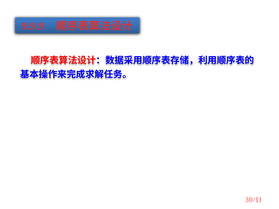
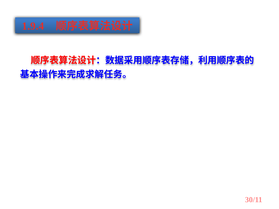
9.9.9: 9.9.9 -> 1.9.4
